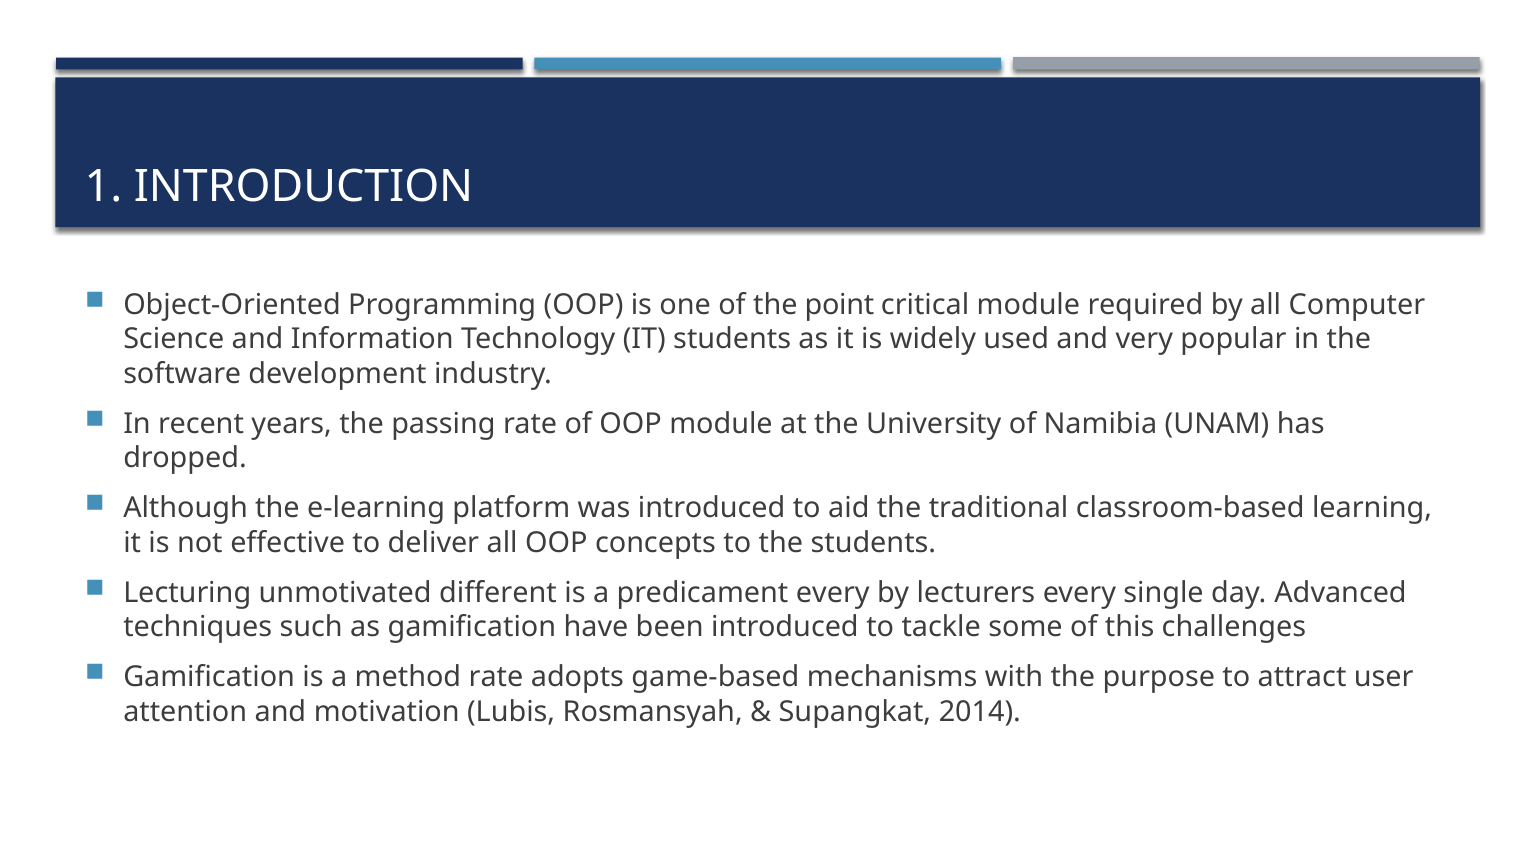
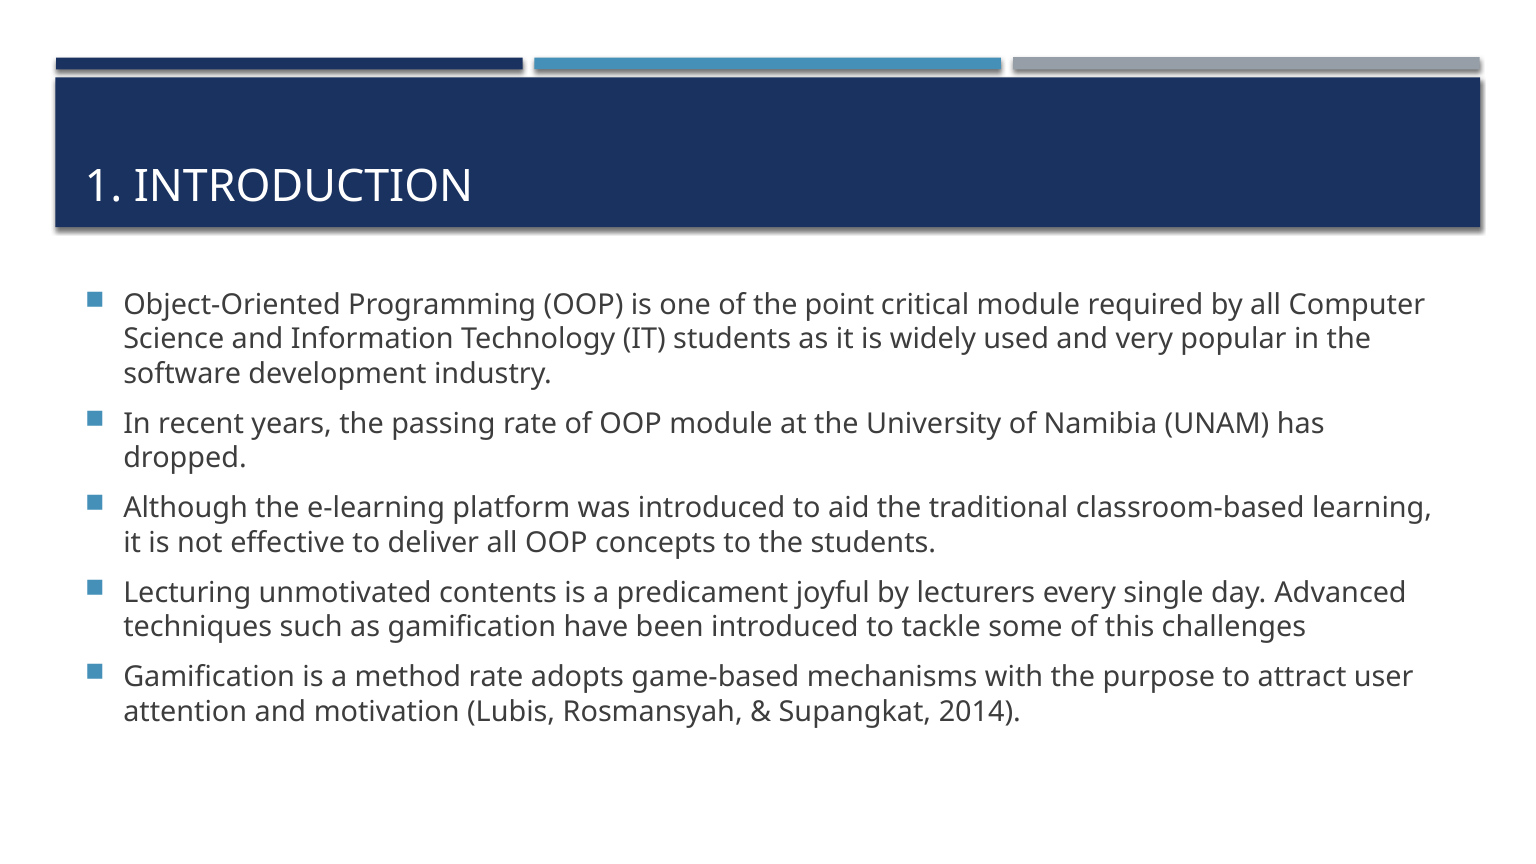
different: different -> contents
predicament every: every -> joyful
